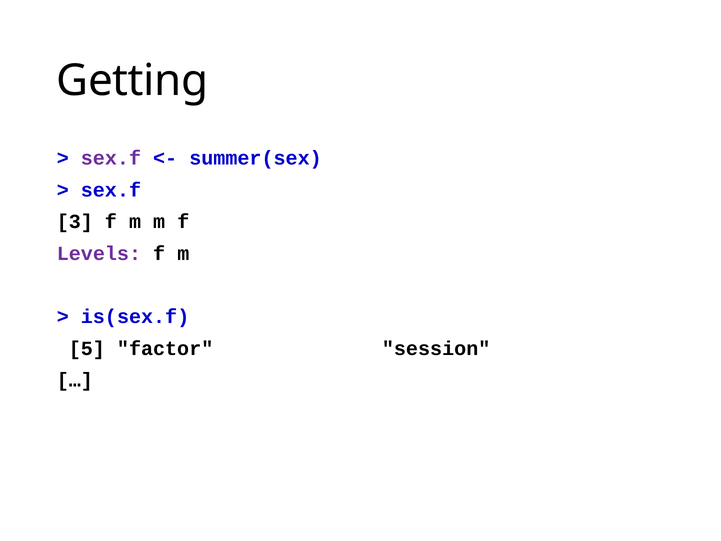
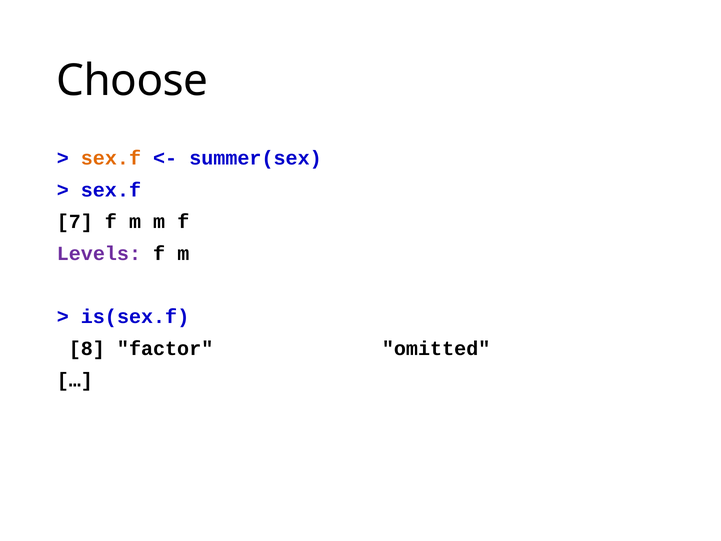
Getting: Getting -> Choose
sex.f at (111, 158) colour: purple -> orange
3: 3 -> 7
5: 5 -> 8
session: session -> omitted
